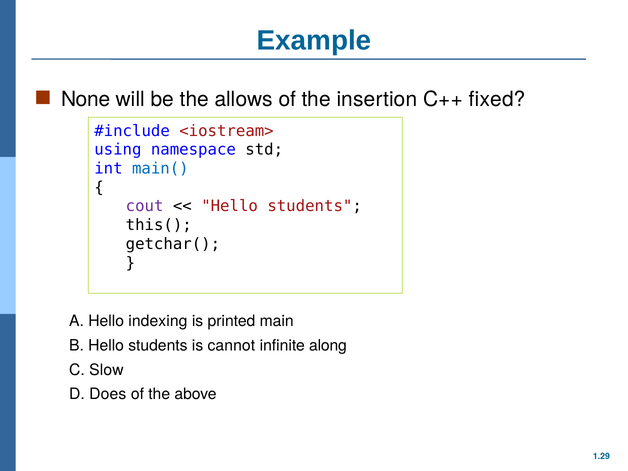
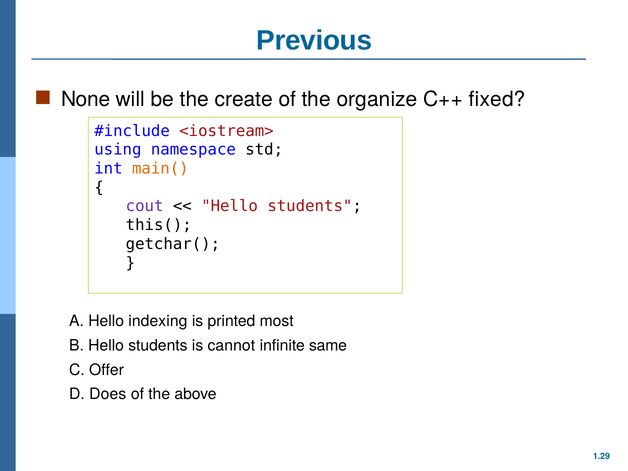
Example: Example -> Previous
allows: allows -> create
insertion: insertion -> organize
main( colour: blue -> orange
main: main -> most
along: along -> same
Slow: Slow -> Offer
